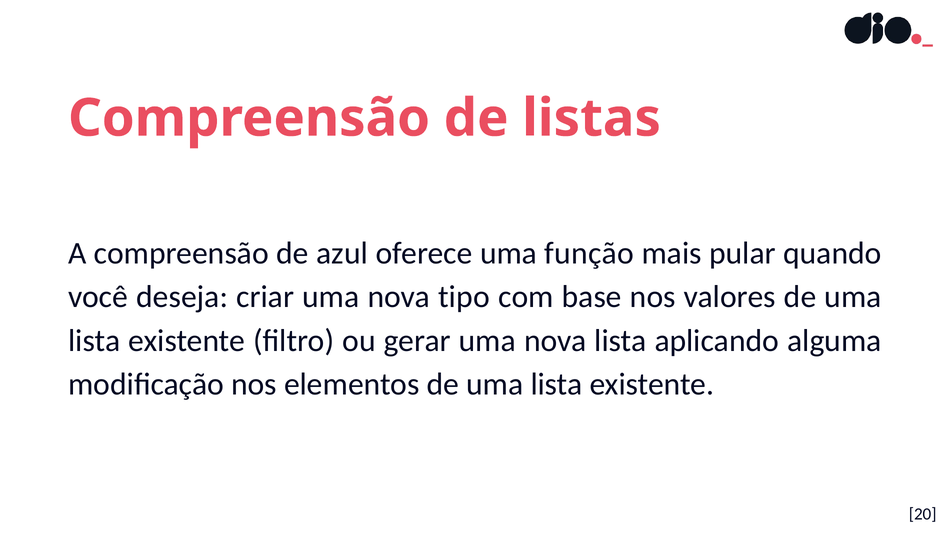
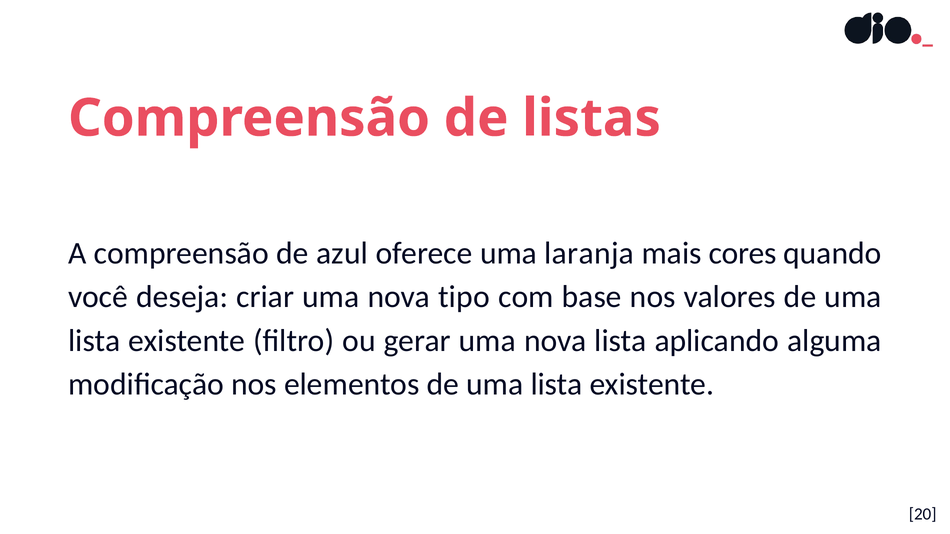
função: função -> laranja
pular: pular -> cores
